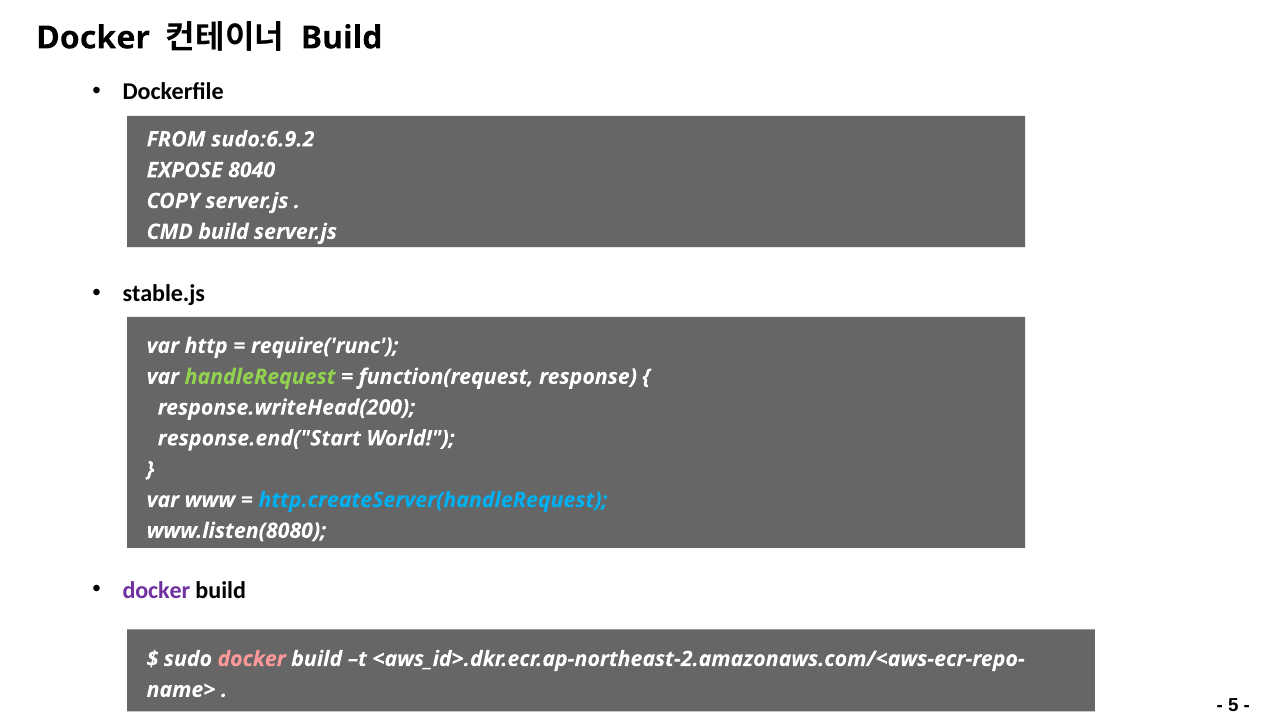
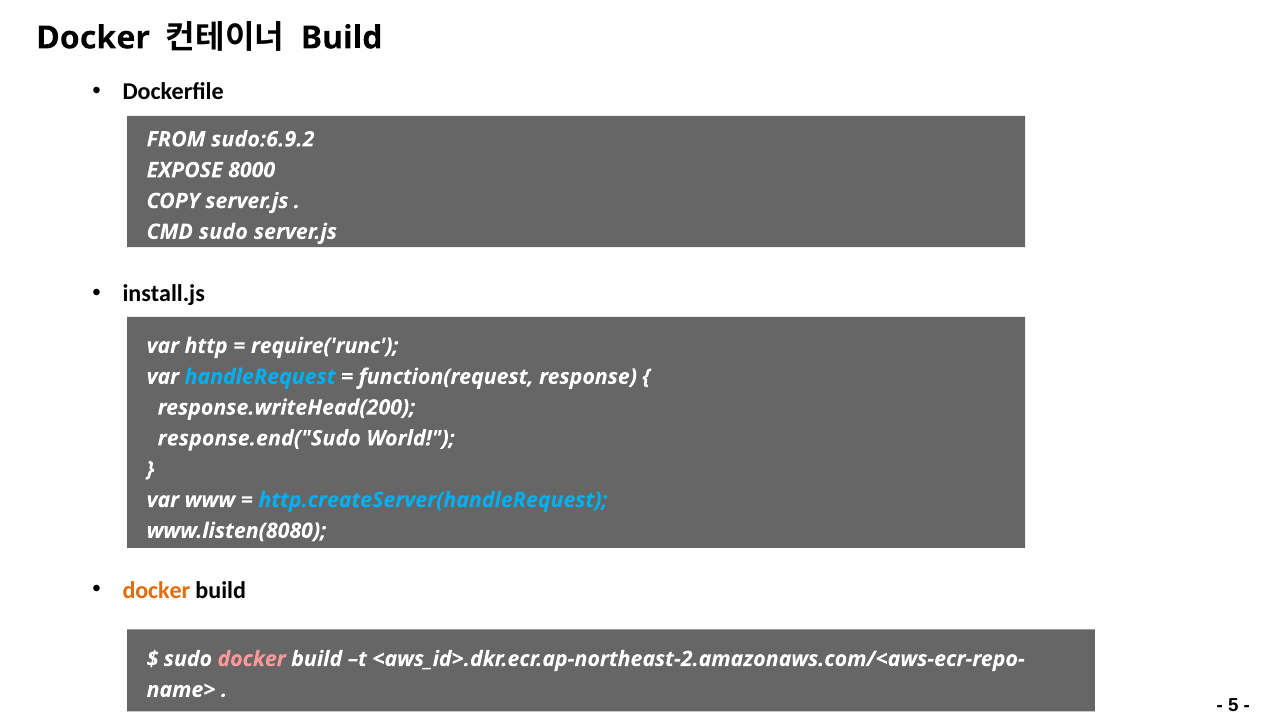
8040: 8040 -> 8000
CMD build: build -> sudo
stable.js: stable.js -> install.js
handleRequest colour: light green -> light blue
response.end("Start: response.end("Start -> response.end("Sudo
docker at (156, 590) colour: purple -> orange
